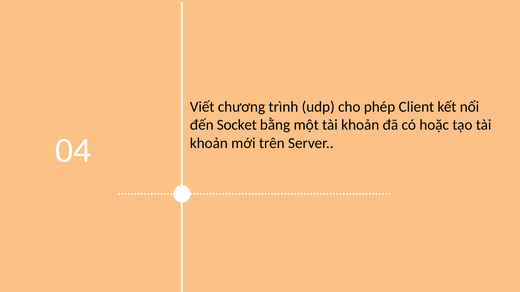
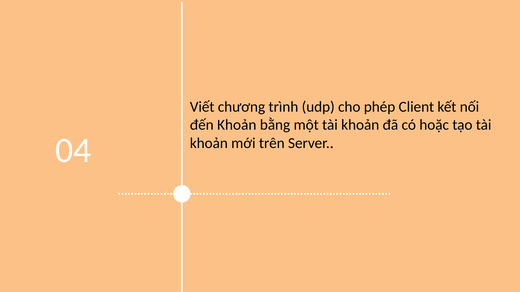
đến Socket: Socket -> Khoản
